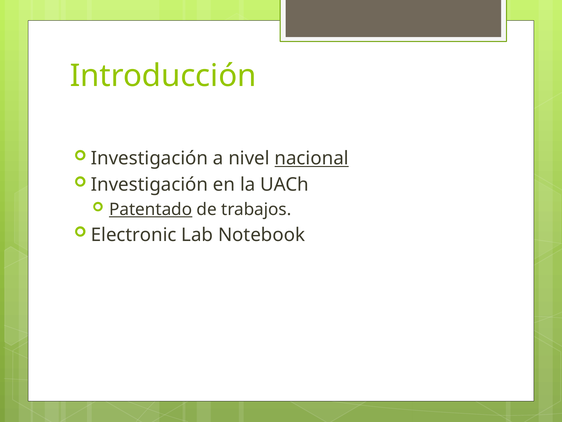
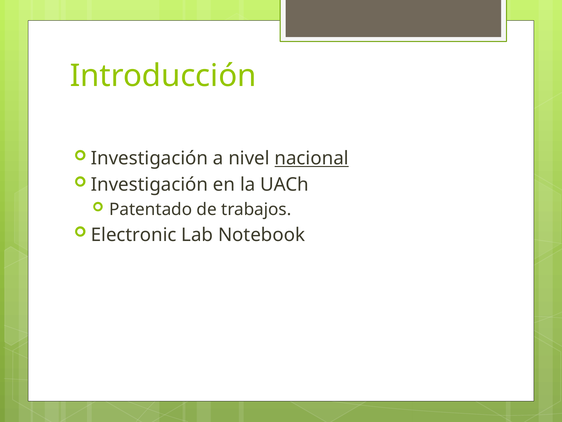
Patentado underline: present -> none
